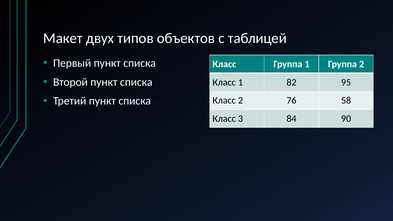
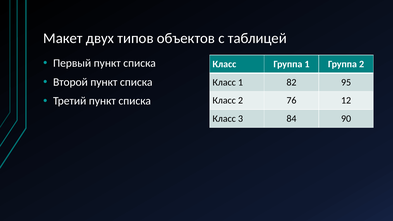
58: 58 -> 12
